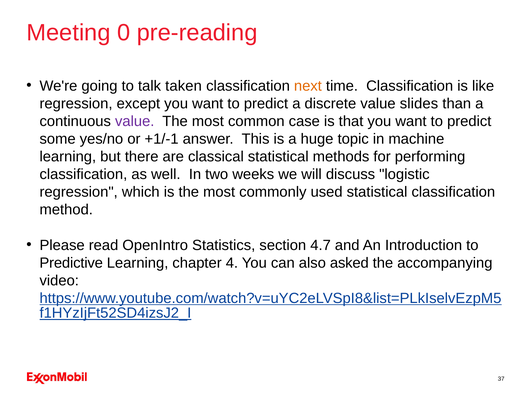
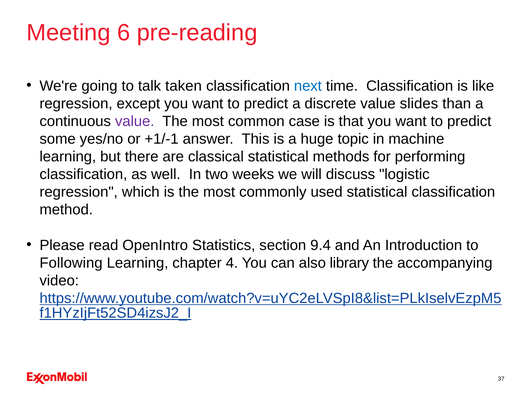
0: 0 -> 6
next colour: orange -> blue
4.7: 4.7 -> 9.4
Predictive: Predictive -> Following
asked: asked -> library
